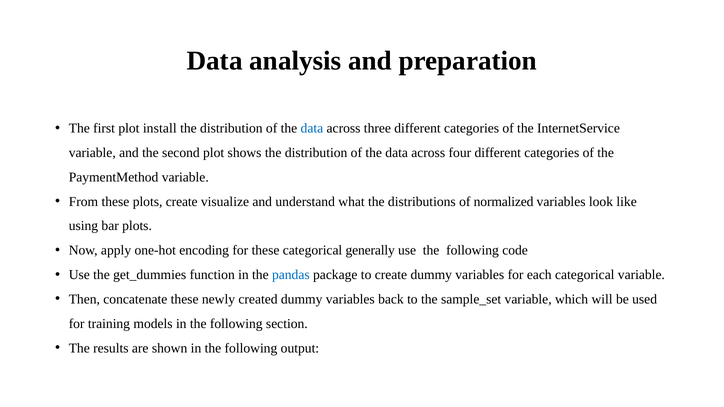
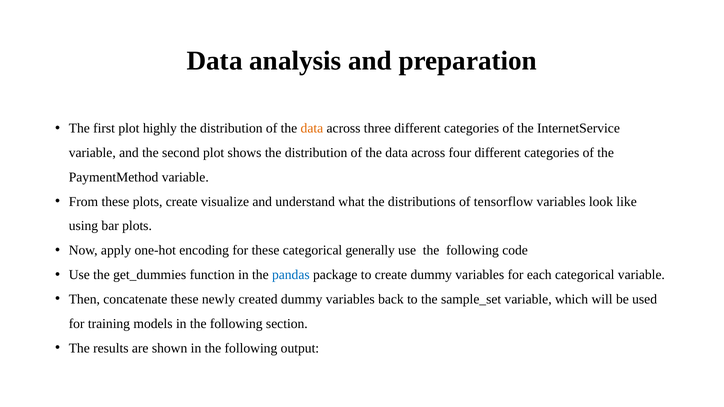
install: install -> highly
data at (312, 128) colour: blue -> orange
normalized: normalized -> tensorflow
